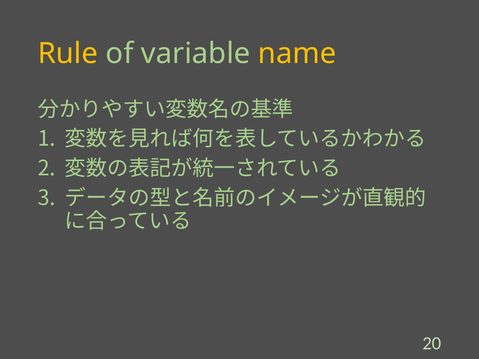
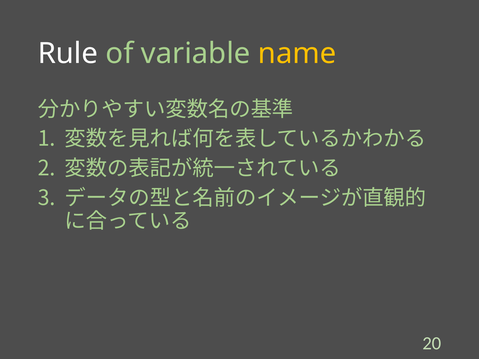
Rule colour: yellow -> white
